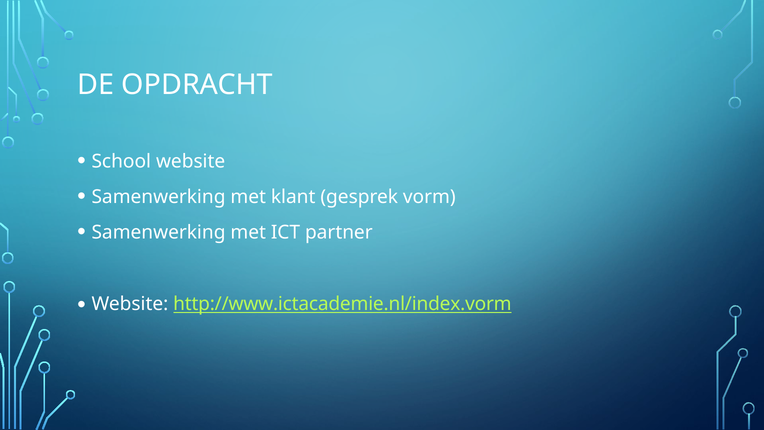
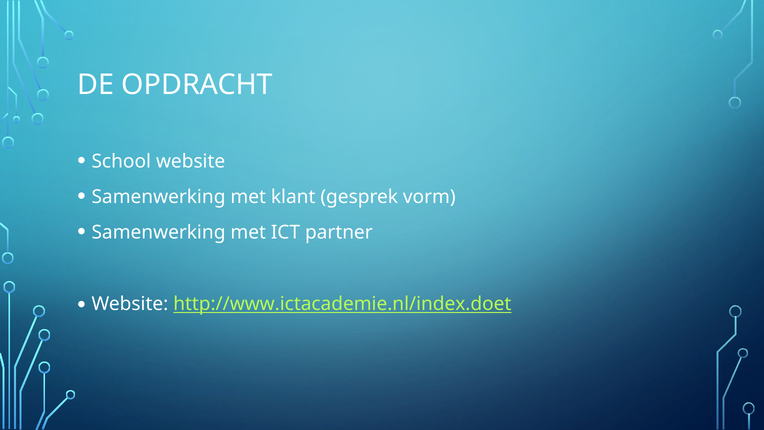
http://www.ictacademie.nl/index.vorm: http://www.ictacademie.nl/index.vorm -> http://www.ictacademie.nl/index.doet
